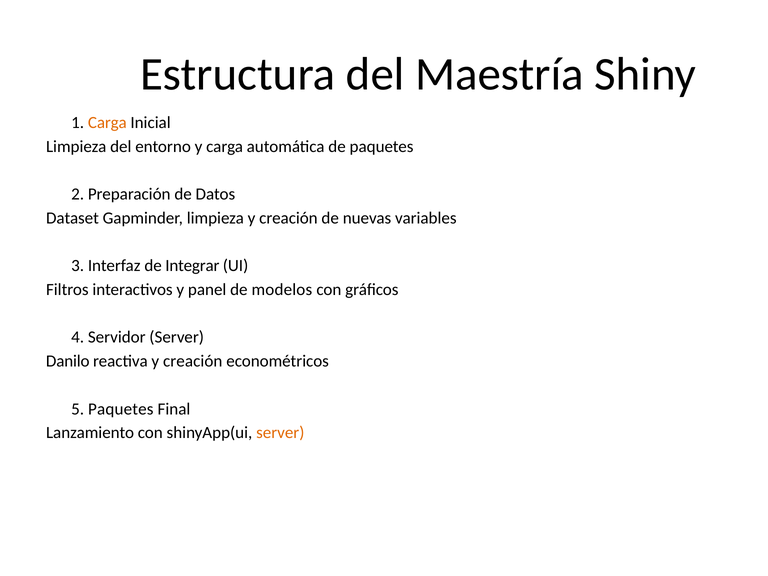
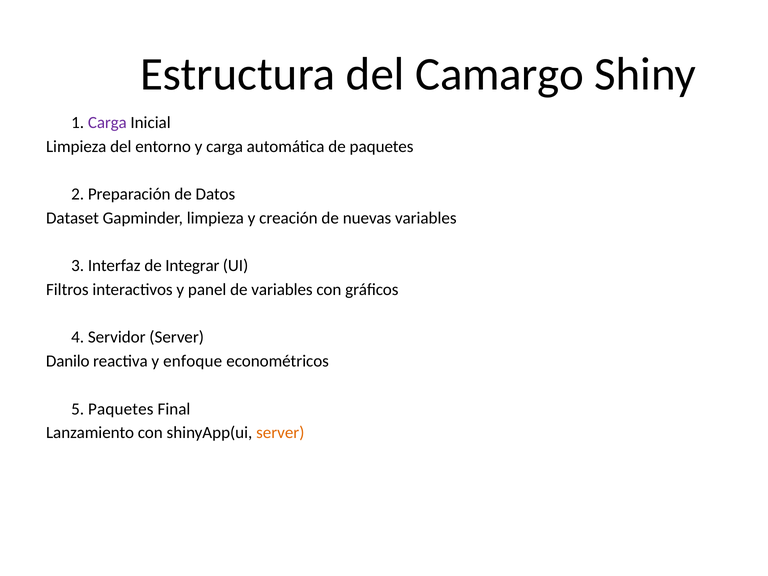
Maestría: Maestría -> Camargo
Carga at (107, 123) colour: orange -> purple
de modelos: modelos -> variables
reactiva y creación: creación -> enfoque
